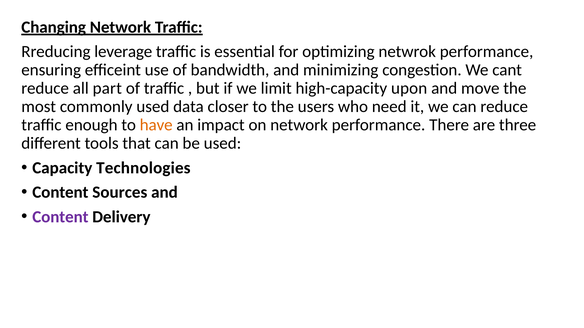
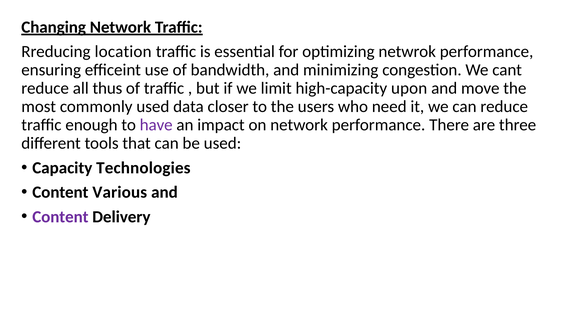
leverage: leverage -> location
part: part -> thus
have colour: orange -> purple
Sources: Sources -> Various
